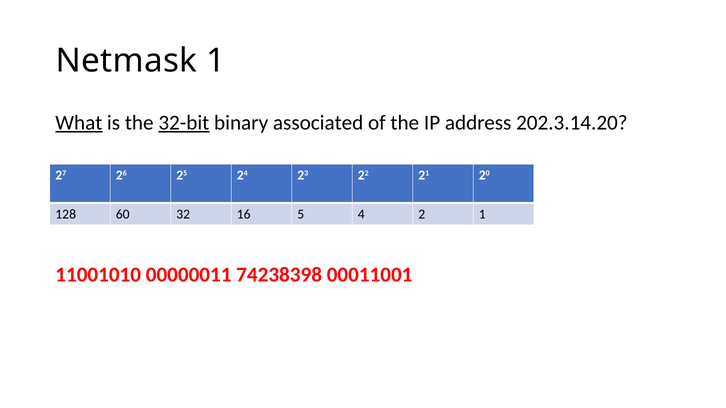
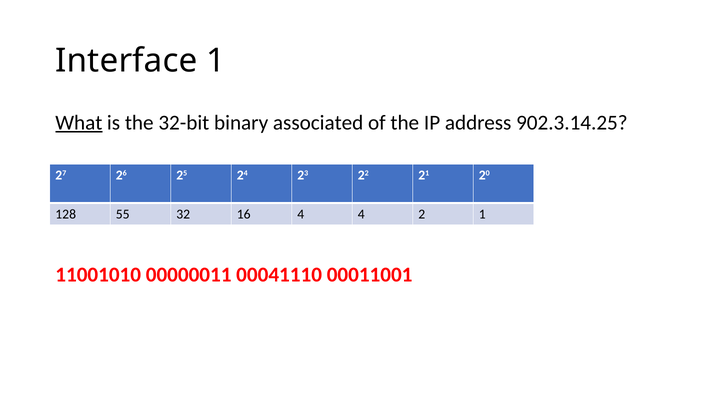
Netmask: Netmask -> Interface
32-bit underline: present -> none
202.3.14.20: 202.3.14.20 -> 902.3.14.25
60: 60 -> 55
16 5: 5 -> 4
74238398: 74238398 -> 00041110
